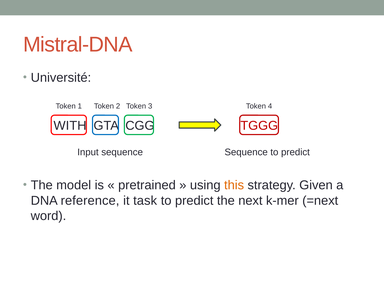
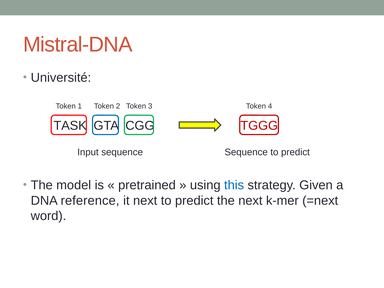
WITH: WITH -> TASK
this colour: orange -> blue
it task: task -> next
